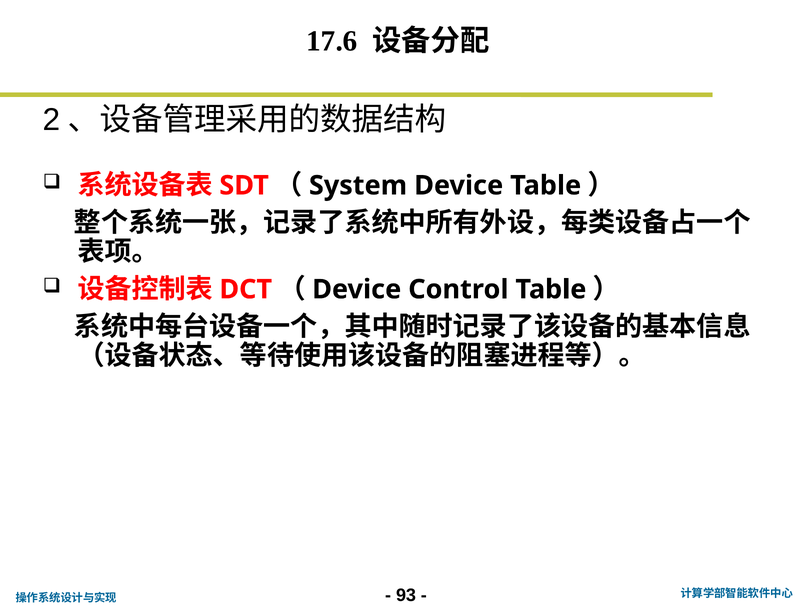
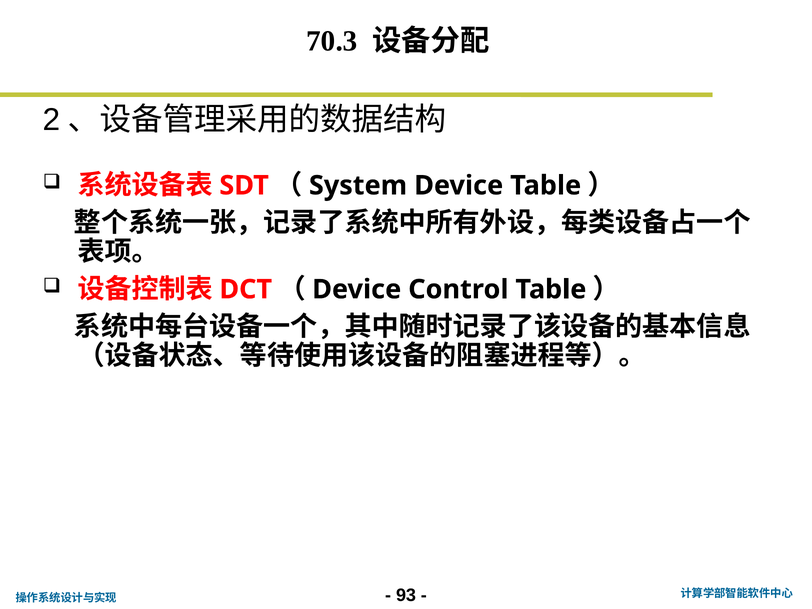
17.6: 17.6 -> 70.3
